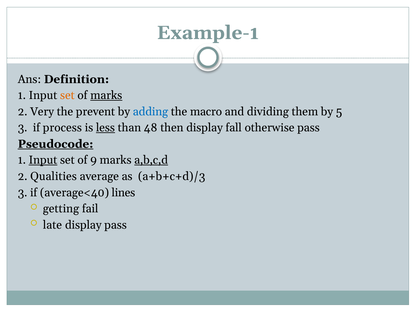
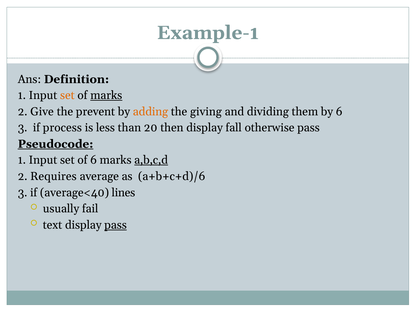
Very: Very -> Give
adding colour: blue -> orange
macro: macro -> giving
by 5: 5 -> 6
less underline: present -> none
48: 48 -> 20
Input at (43, 160) underline: present -> none
of 9: 9 -> 6
Qualities: Qualities -> Requires
a+b+c+d)/3: a+b+c+d)/3 -> a+b+c+d)/6
getting: getting -> usually
late: late -> text
pass at (116, 225) underline: none -> present
